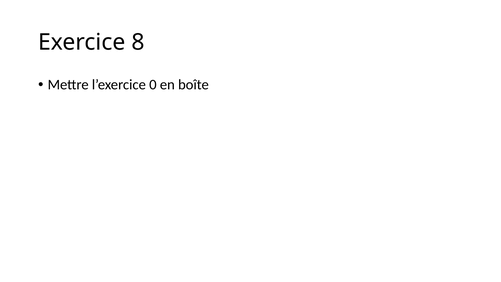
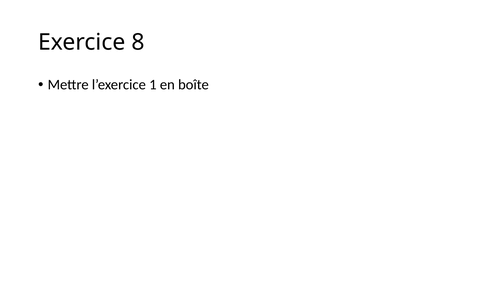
0: 0 -> 1
